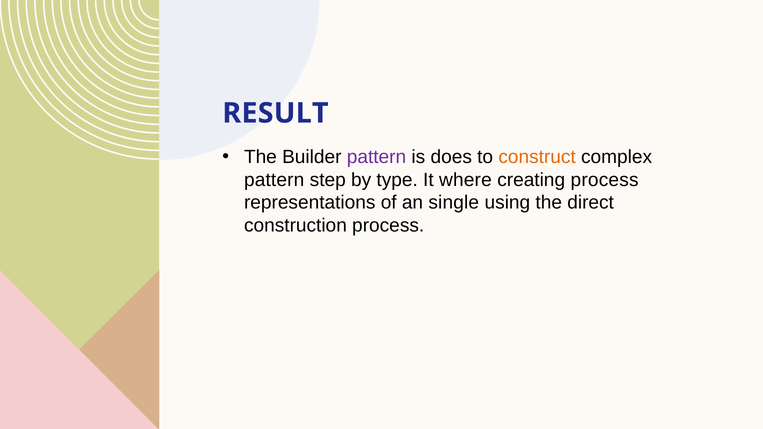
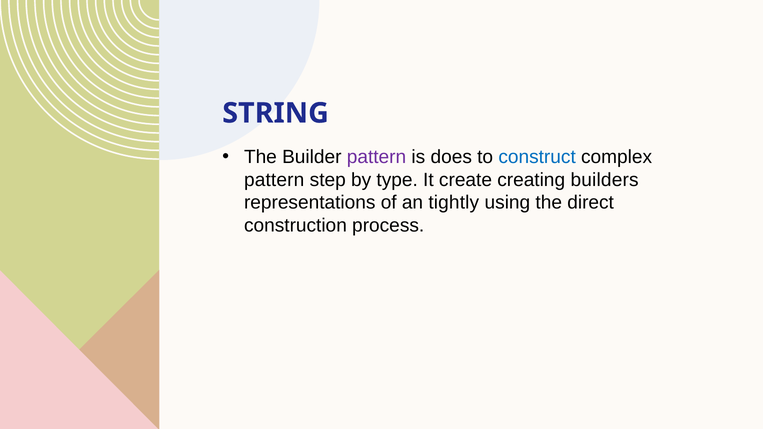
RESULT: RESULT -> STRING
construct colour: orange -> blue
where: where -> create
creating process: process -> builders
single: single -> tightly
